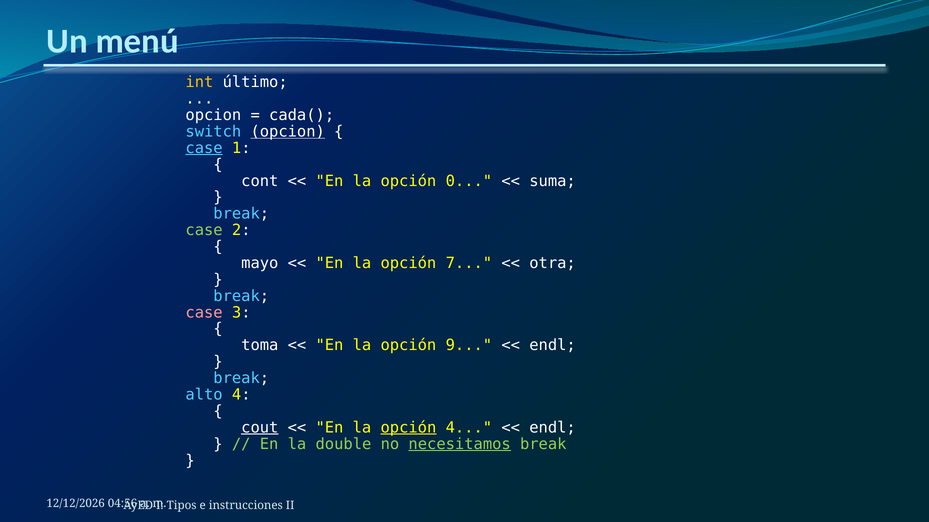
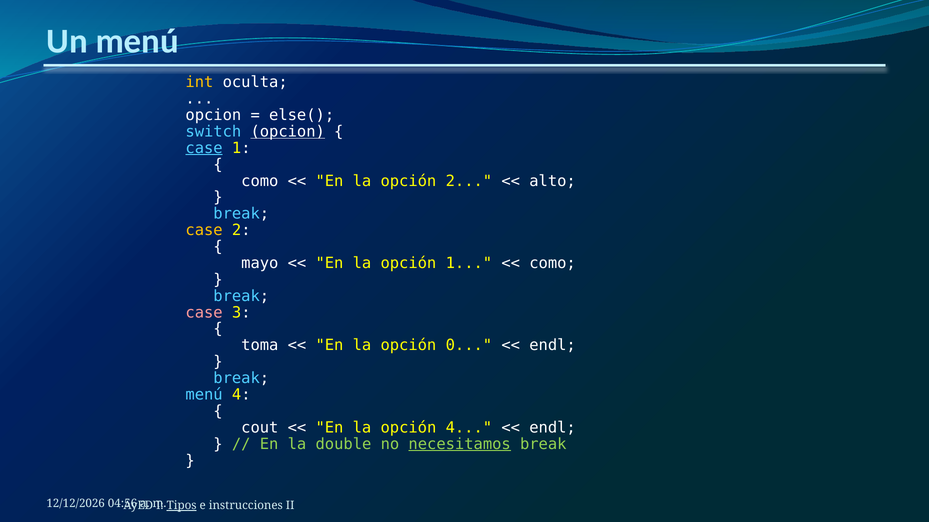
último: último -> oculta
cada(: cada( -> else(
cont at (260, 181): cont -> como
opción 0: 0 -> 2
suma: suma -> alto
case at (204, 230) colour: light green -> yellow
opción 7: 7 -> 1
otra at (553, 263): otra -> como
9: 9 -> 0
alto at (204, 395): alto -> menú
cout underline: present -> none
opción at (408, 428) underline: present -> none
Tipos underline: none -> present
